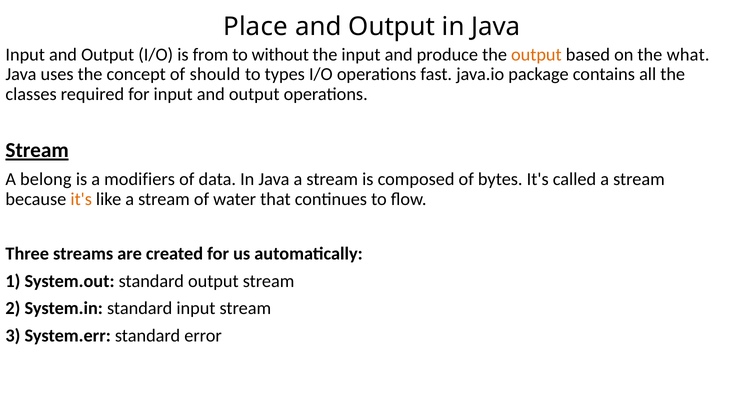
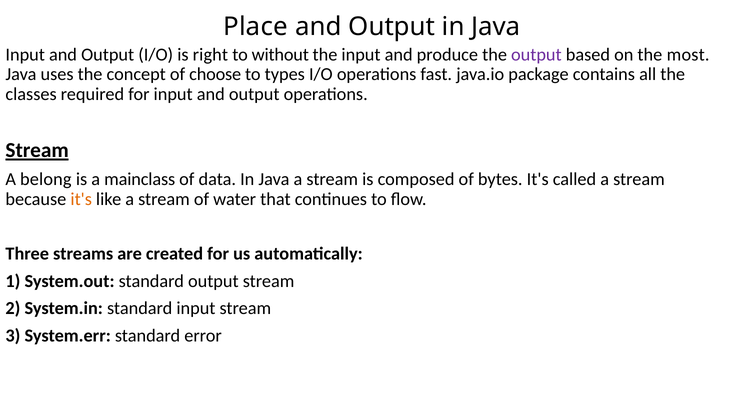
from: from -> right
output at (536, 55) colour: orange -> purple
what: what -> most
should: should -> choose
modifiers: modifiers -> mainclass
